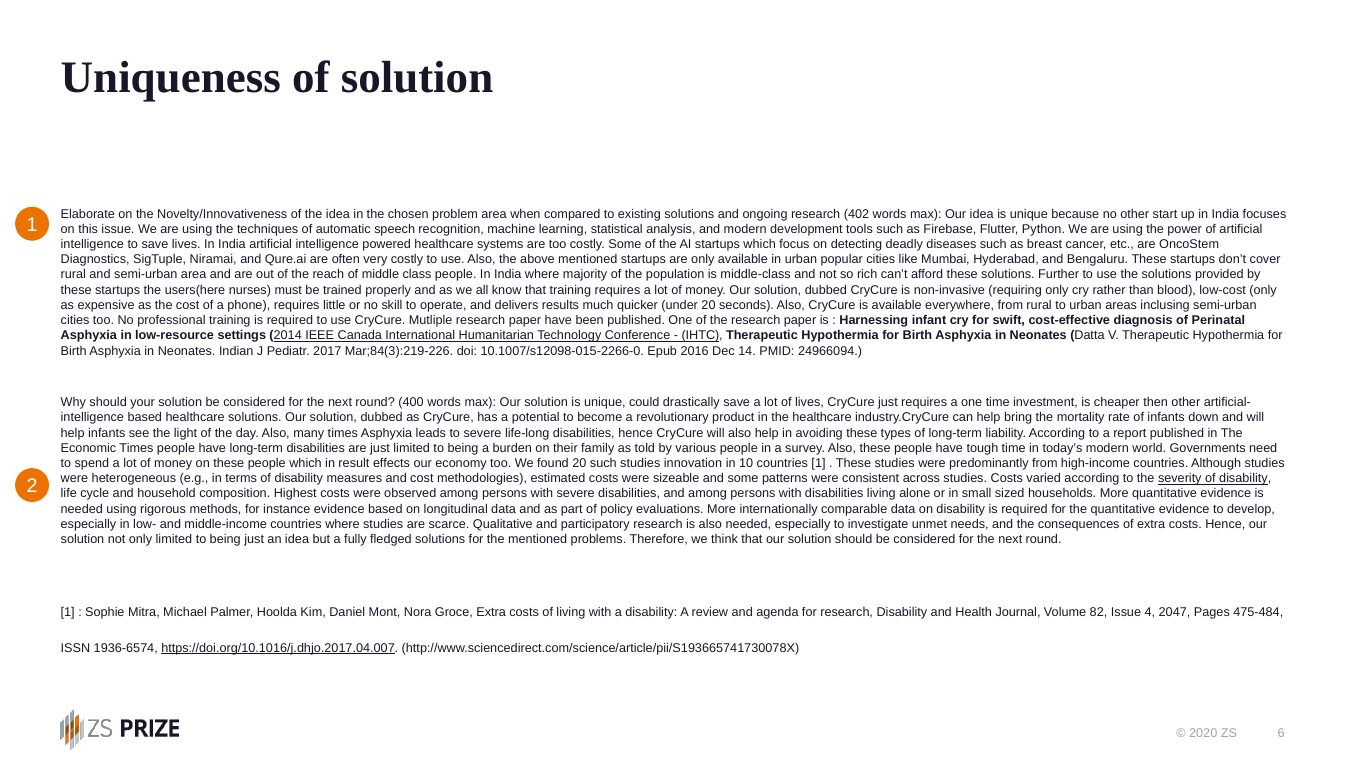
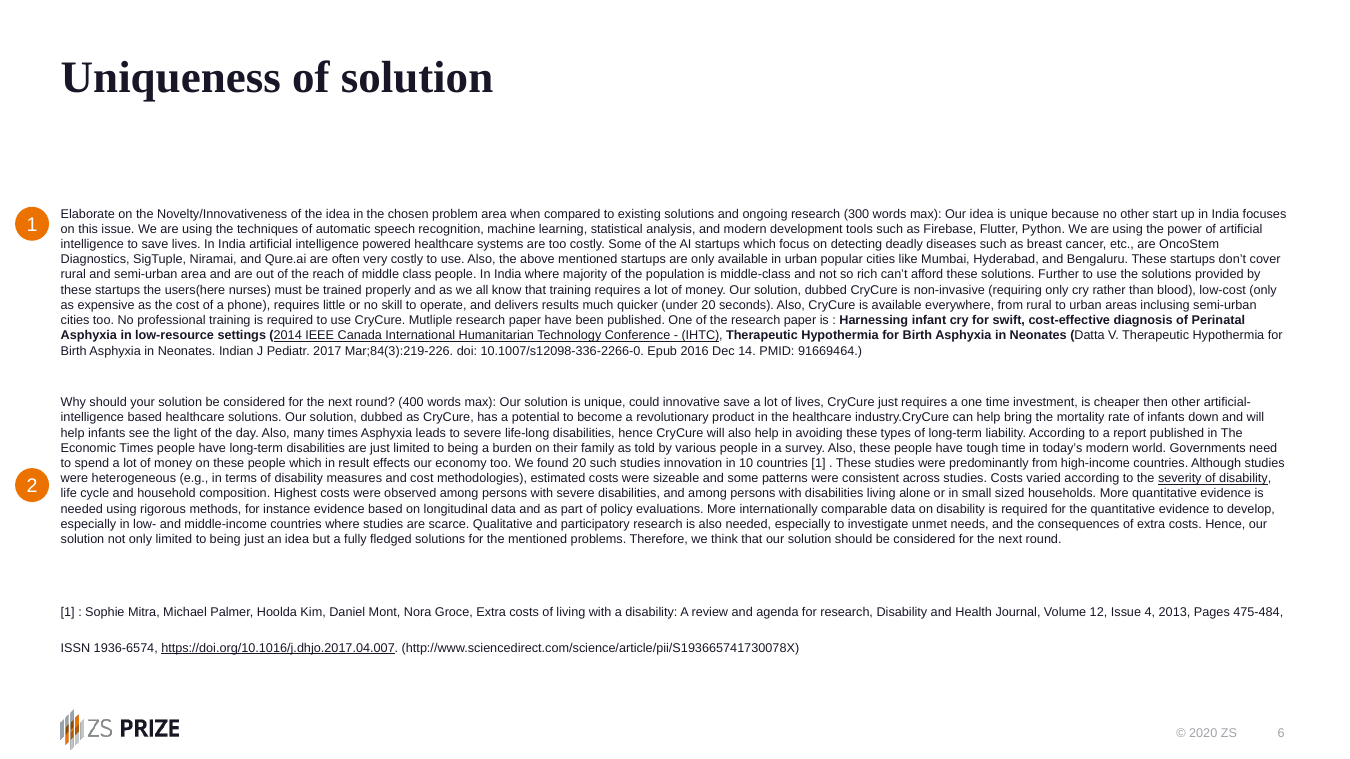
402: 402 -> 300
10.1007/s12098-015-2266-0: 10.1007/s12098-015-2266-0 -> 10.1007/s12098-336-2266-0
24966094: 24966094 -> 91669464
drastically: drastically -> innovative
82: 82 -> 12
2047: 2047 -> 2013
